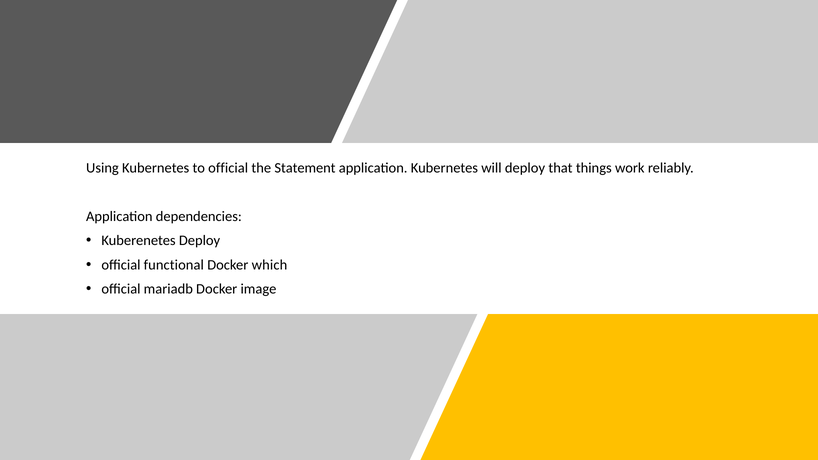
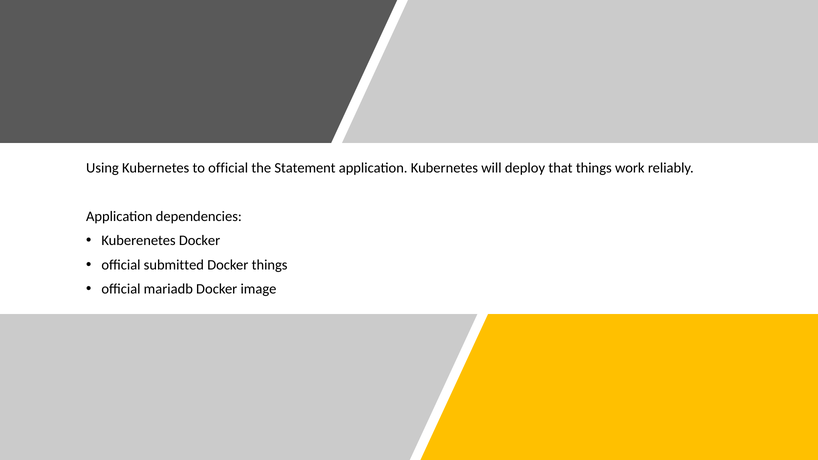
Kuberenetes Deploy: Deploy -> Docker
functional: functional -> submitted
Docker which: which -> things
